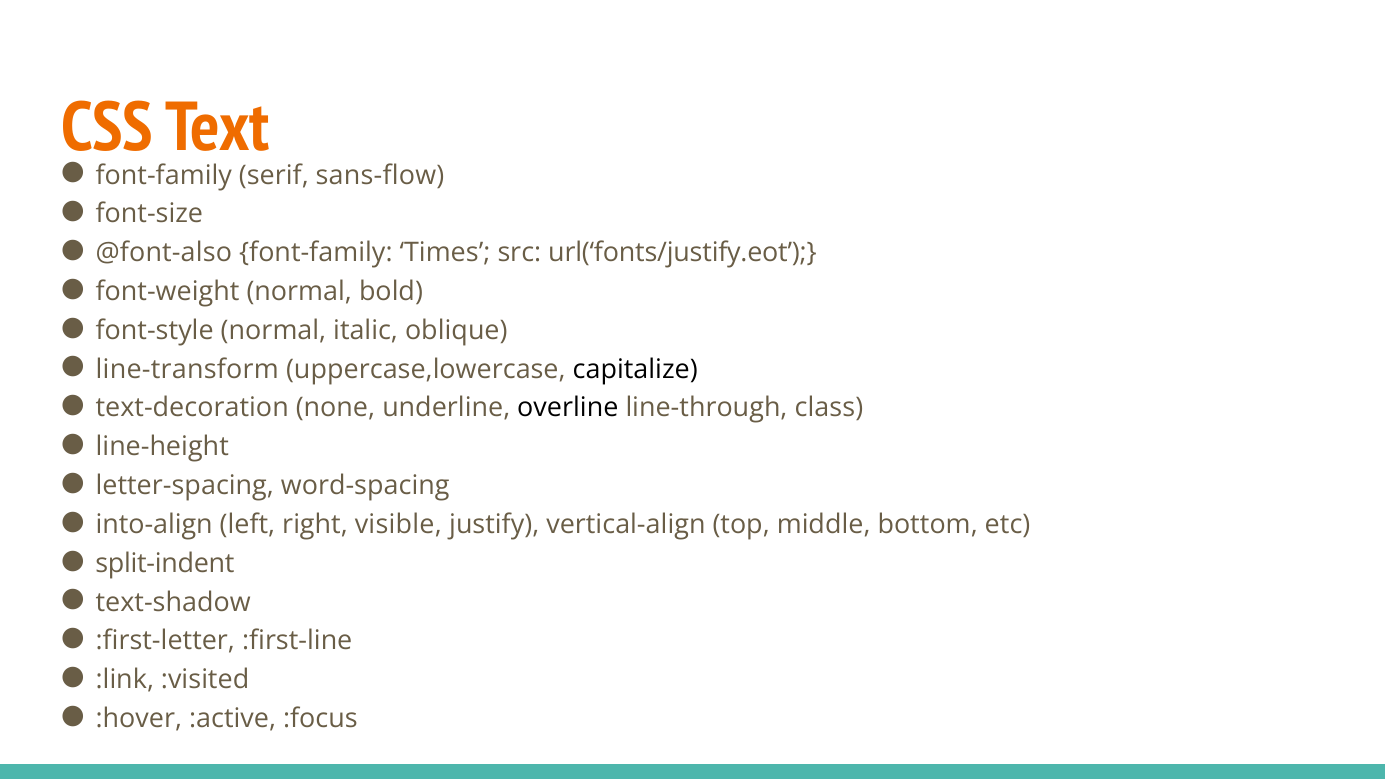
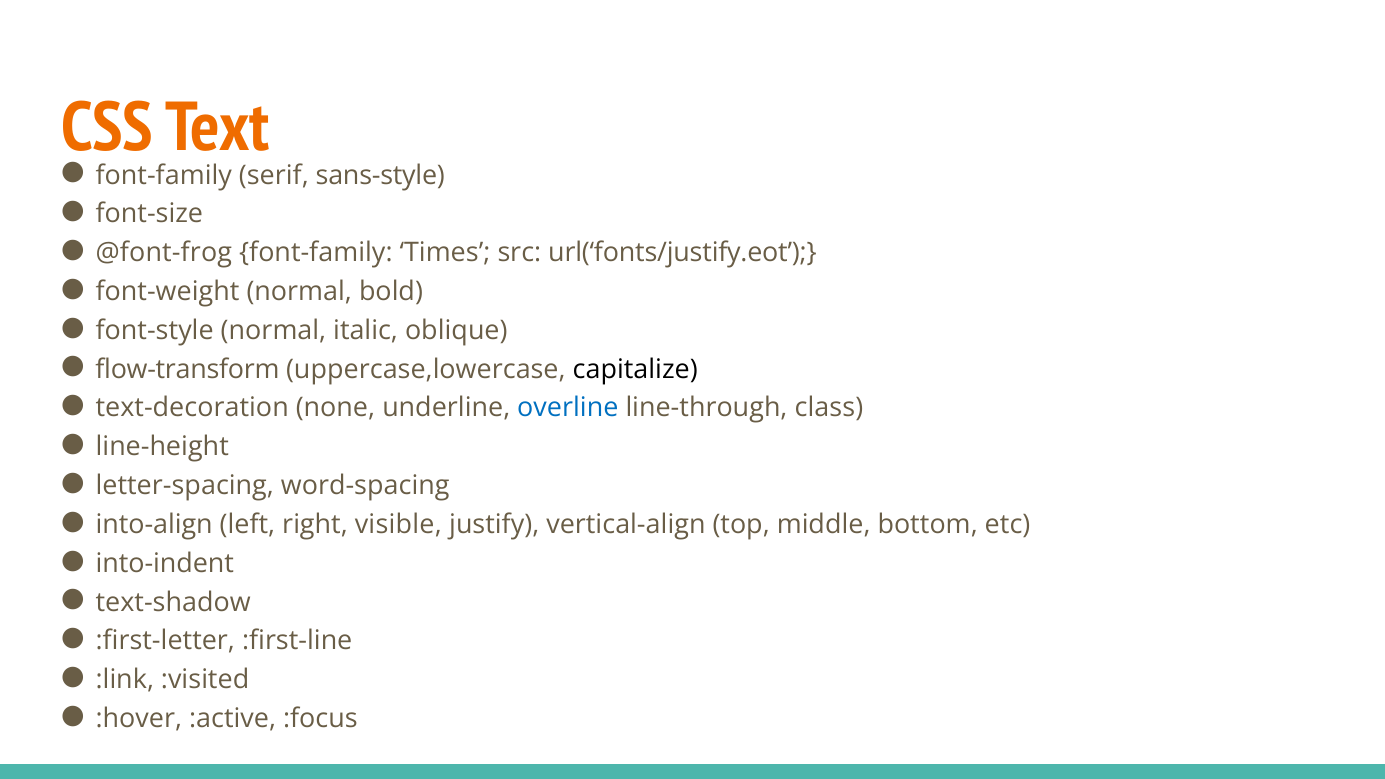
sans-flow: sans-flow -> sans-style
@font-also: @font-also -> @font-frog
line-transform: line-transform -> flow-transform
overline colour: black -> blue
split-indent: split-indent -> into-indent
